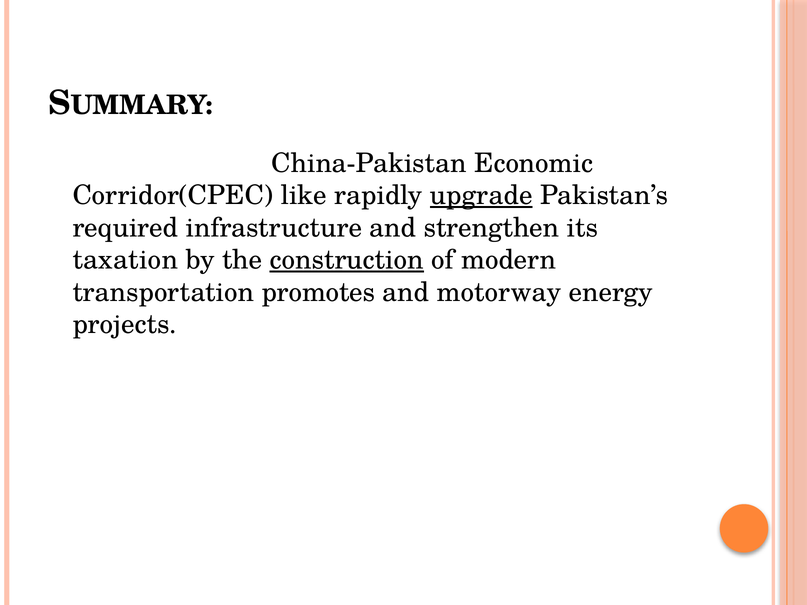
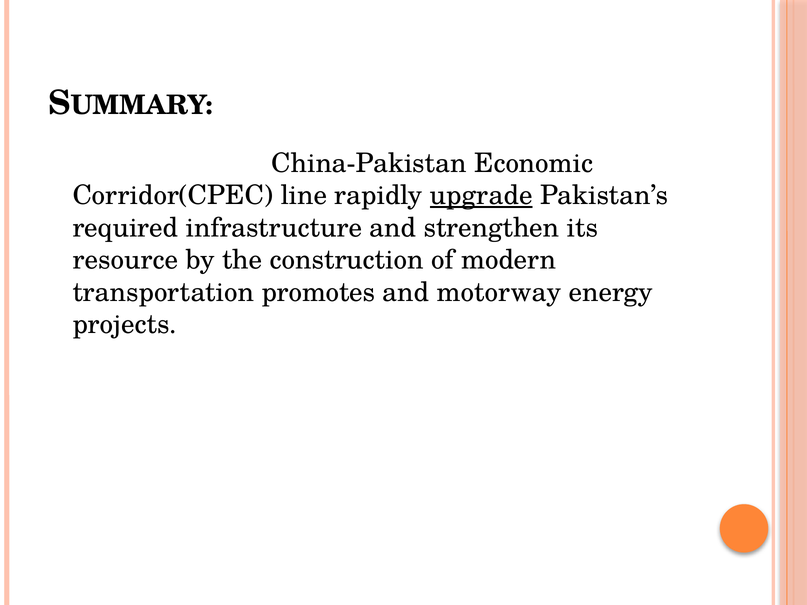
like: like -> line
taxation: taxation -> resource
construction underline: present -> none
